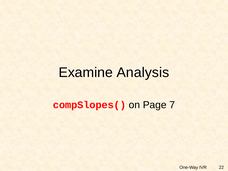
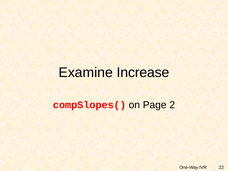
Analysis: Analysis -> Increase
7: 7 -> 2
